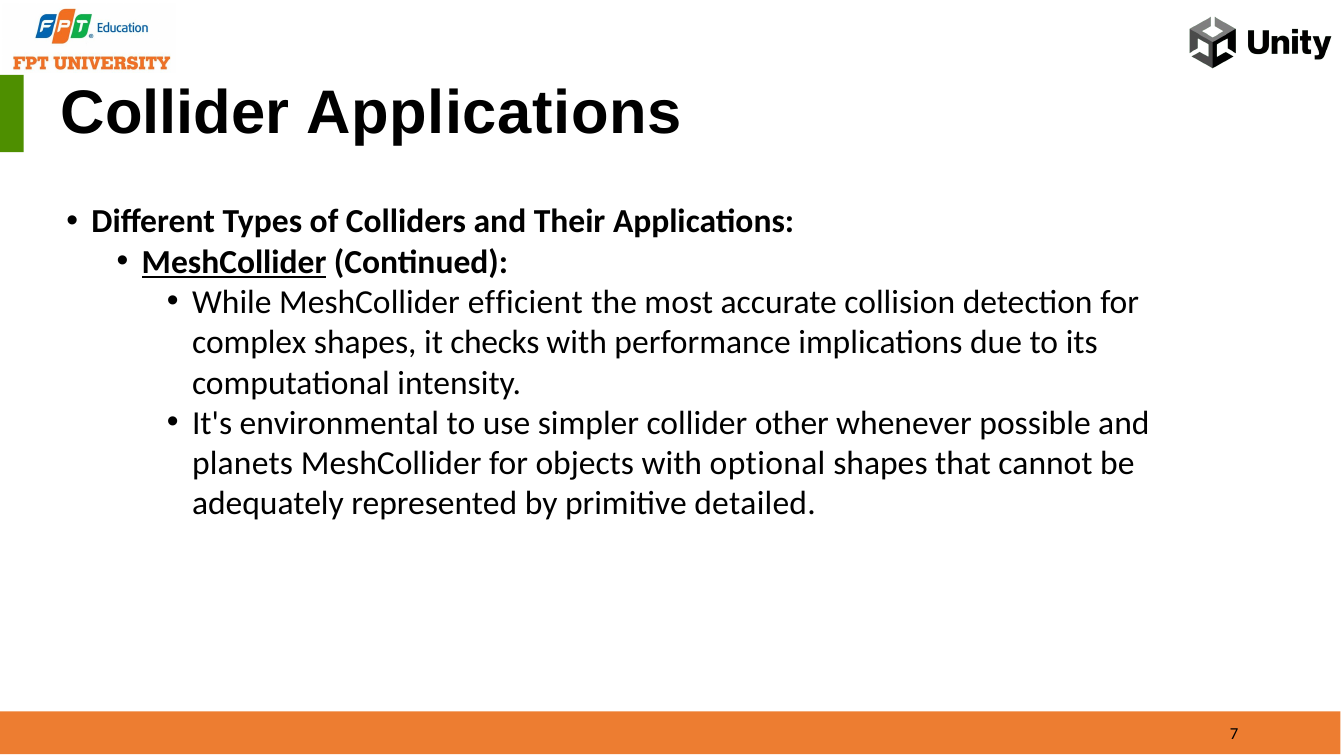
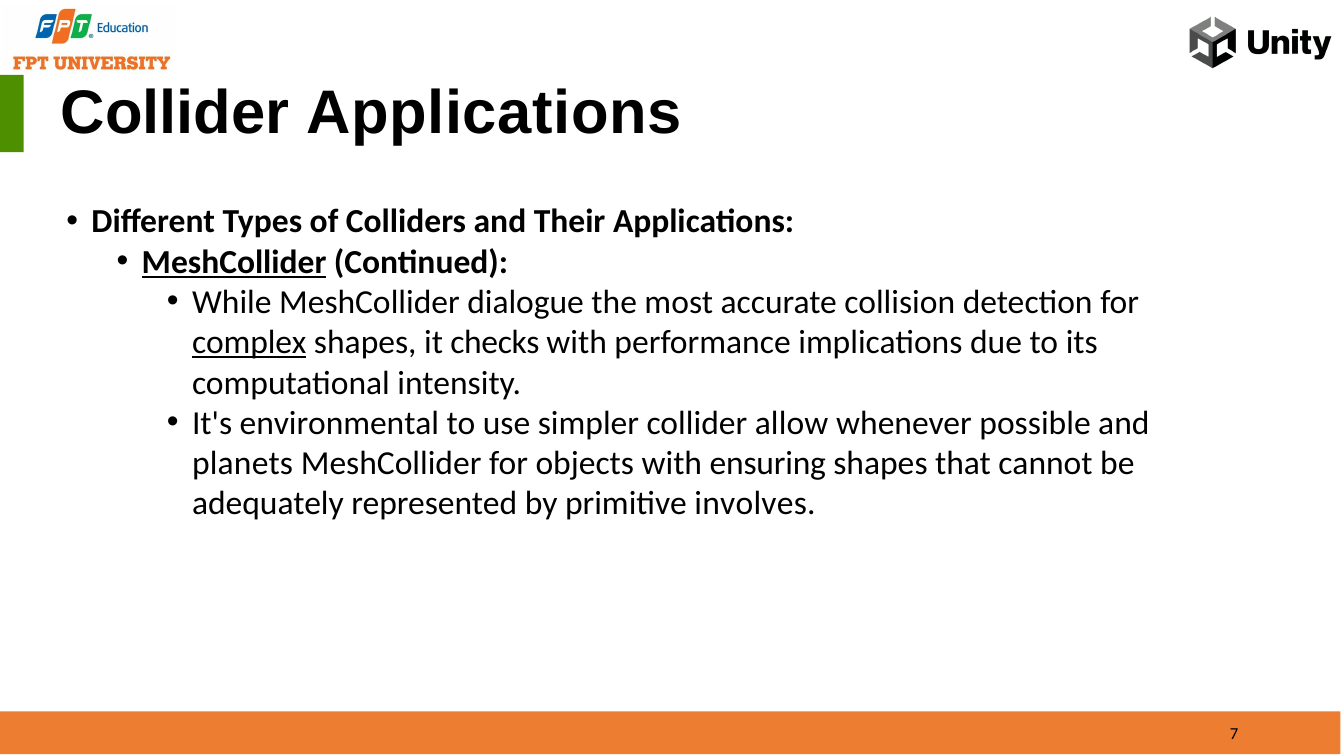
efficient: efficient -> dialogue
complex underline: none -> present
other: other -> allow
optional: optional -> ensuring
detailed: detailed -> involves
